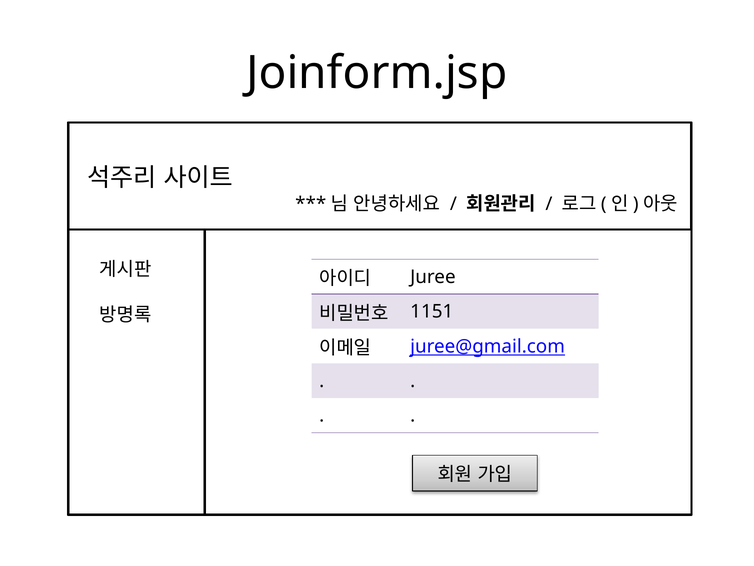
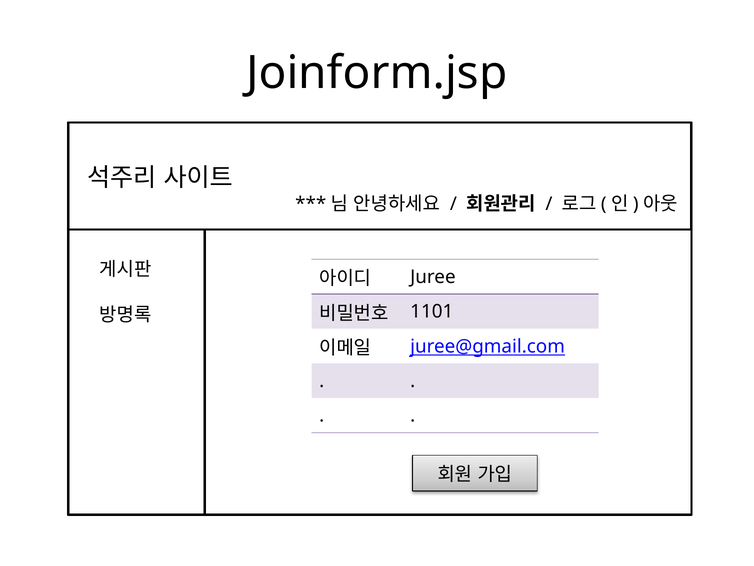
1151: 1151 -> 1101
